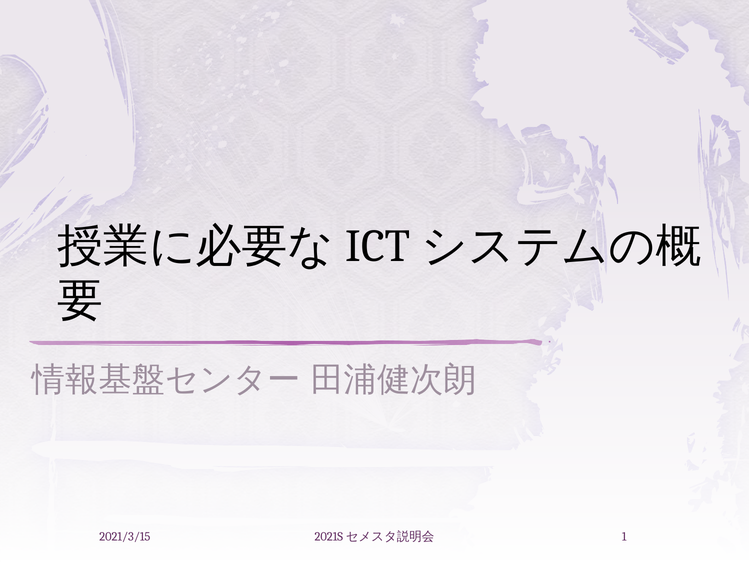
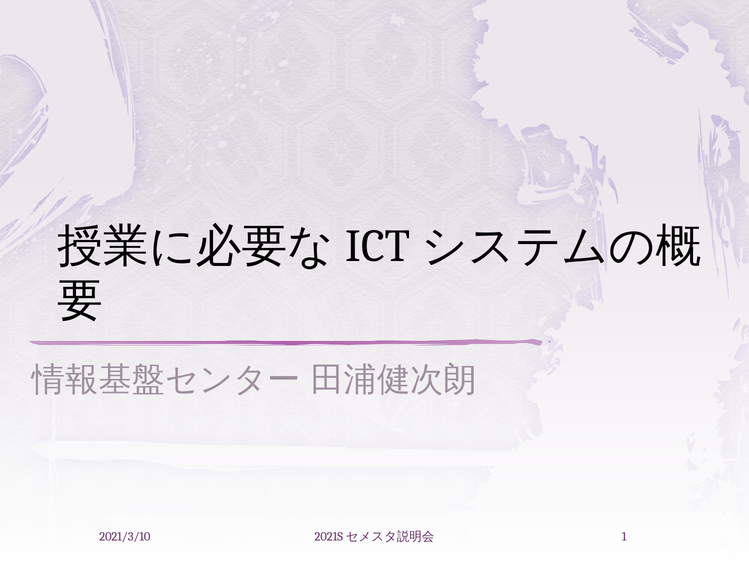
2021/3/15: 2021/3/15 -> 2021/3/10
